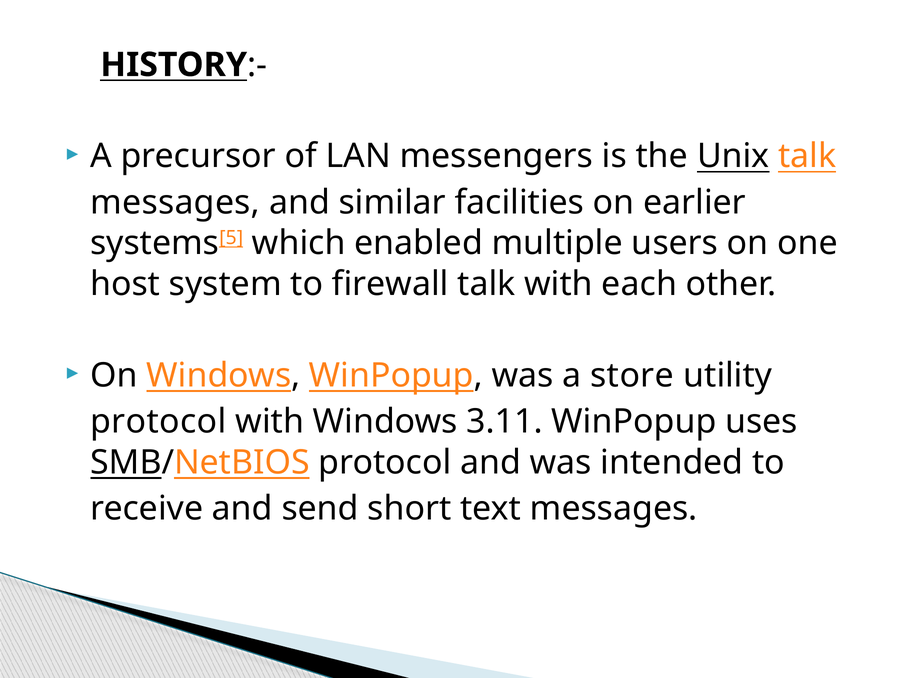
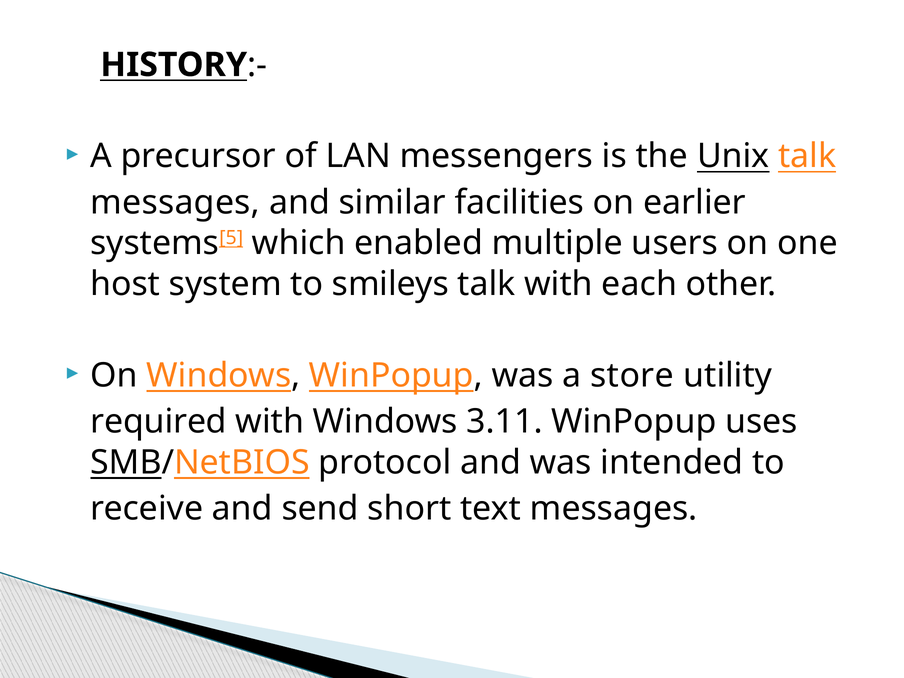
firewall: firewall -> smileys
protocol at (158, 422): protocol -> required
